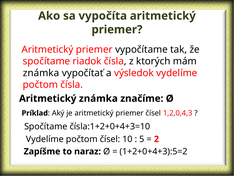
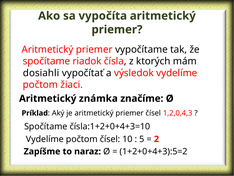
známka at (41, 73): známka -> dosiahli
počtom čísla: čísla -> žiaci
